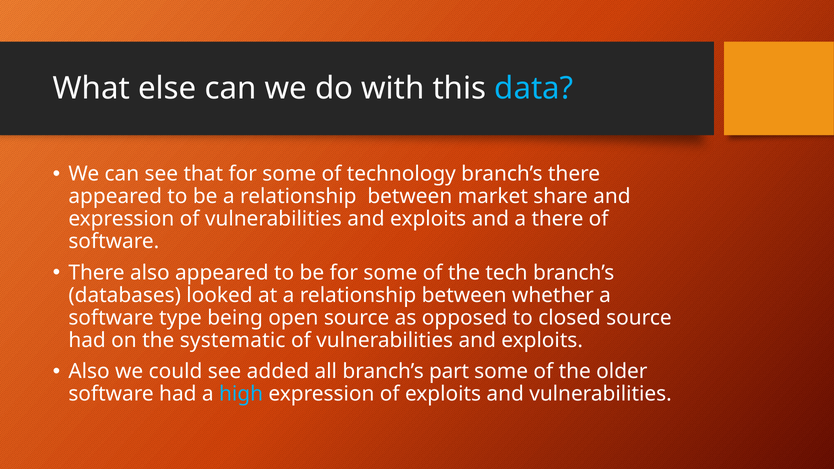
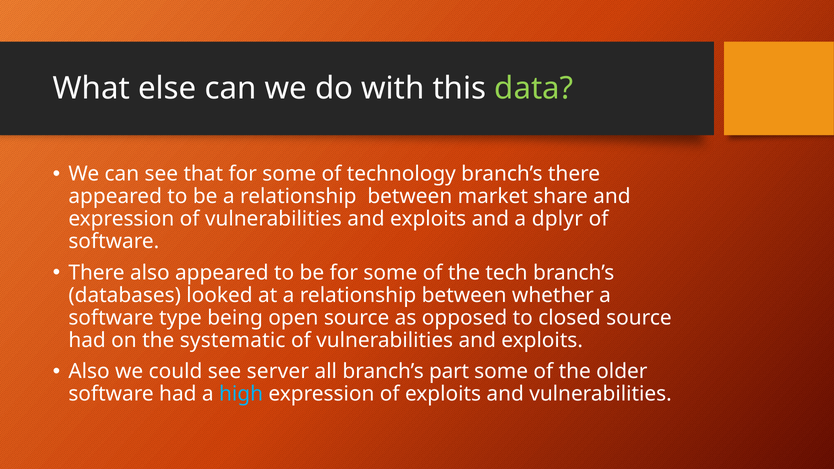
data colour: light blue -> light green
a there: there -> dplyr
added: added -> server
